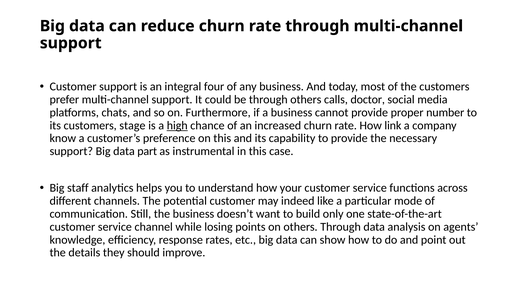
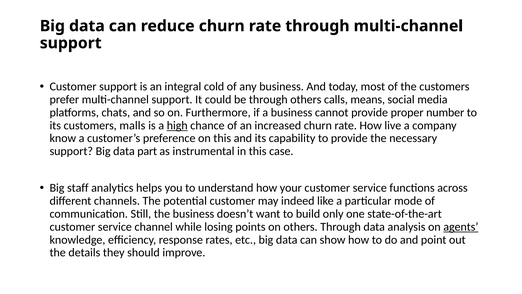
four: four -> cold
doctor: doctor -> means
stage: stage -> malls
link: link -> live
agents underline: none -> present
